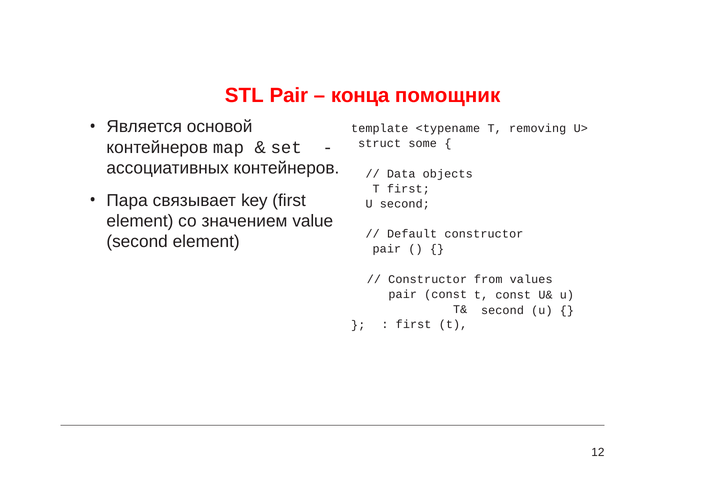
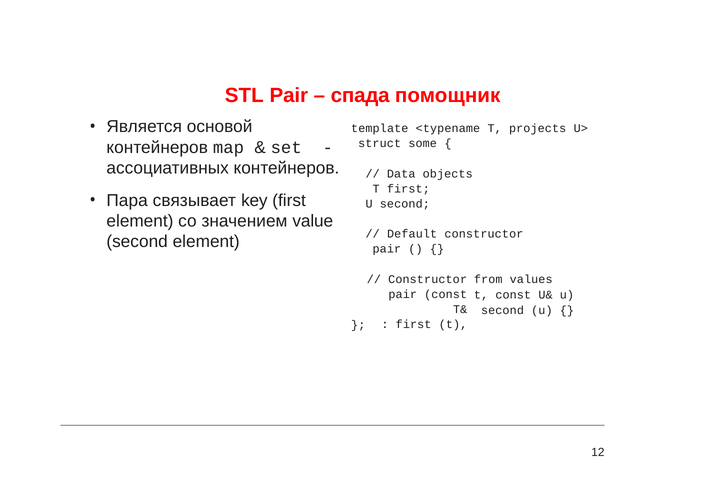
конца: конца -> спада
removing: removing -> projects
